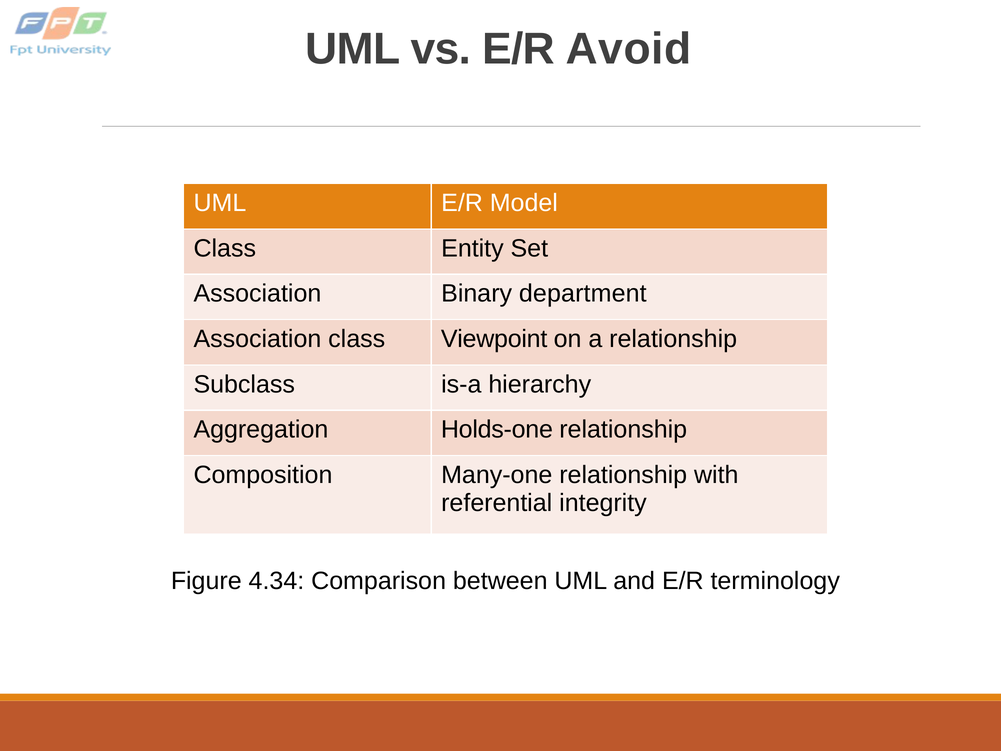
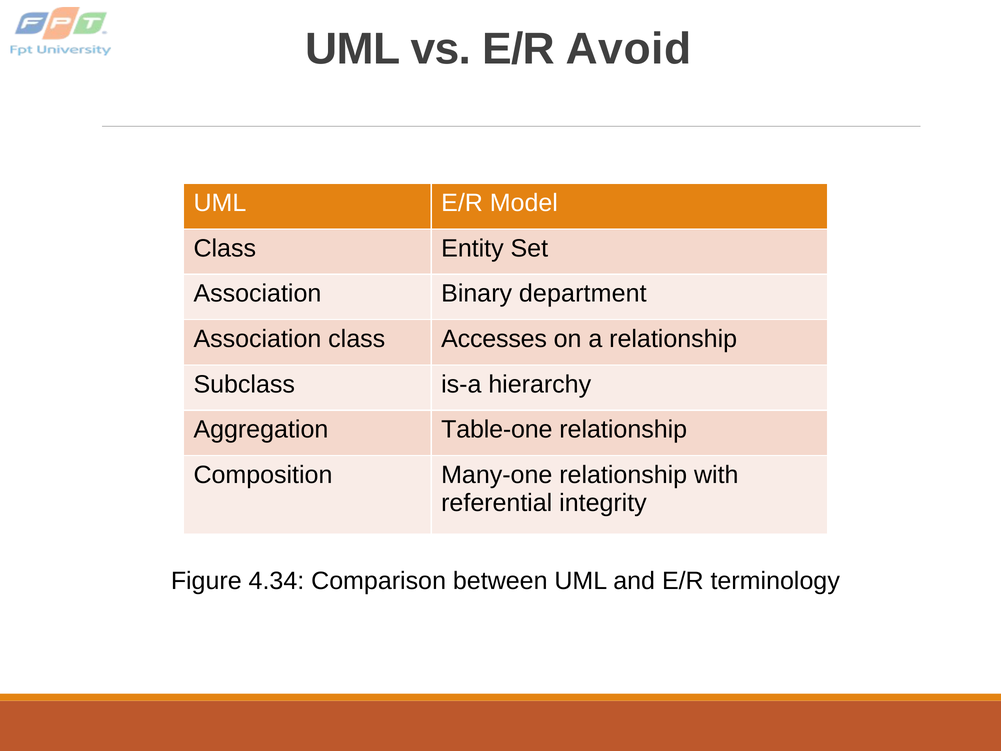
Viewpoint: Viewpoint -> Accesses
Holds-one: Holds-one -> Table-one
